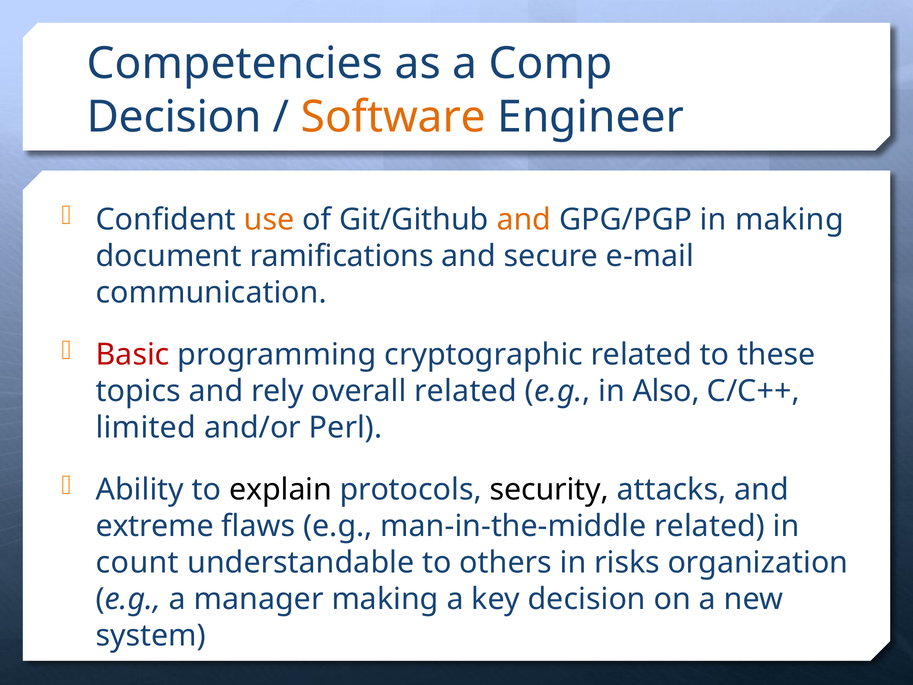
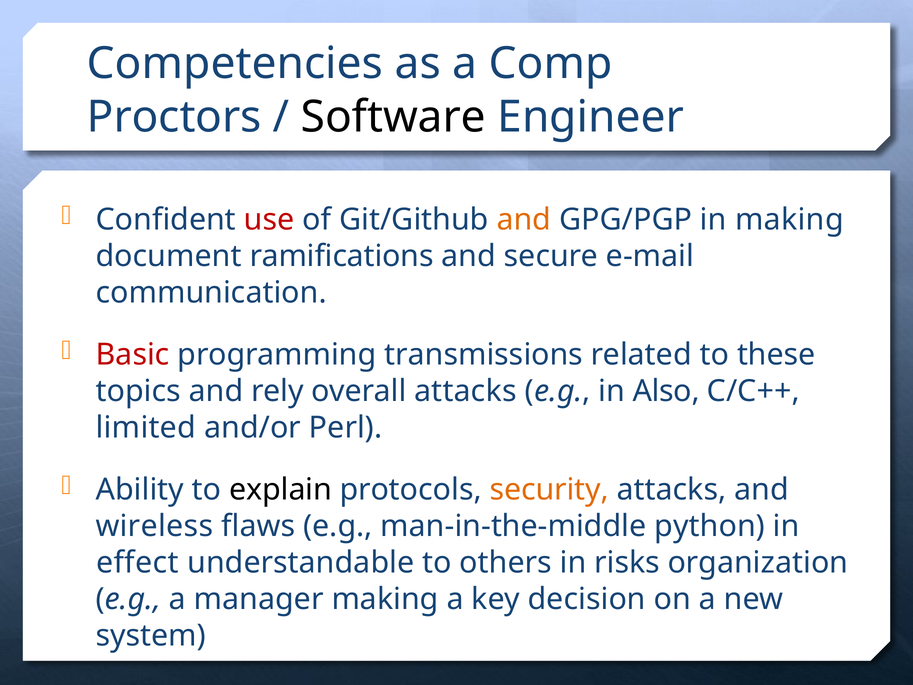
Decision at (174, 117): Decision -> Proctors
Software colour: orange -> black
use colour: orange -> red
cryptographic: cryptographic -> transmissions
overall related: related -> attacks
security colour: black -> orange
extreme: extreme -> wireless
man-in-the-middle related: related -> python
count: count -> effect
